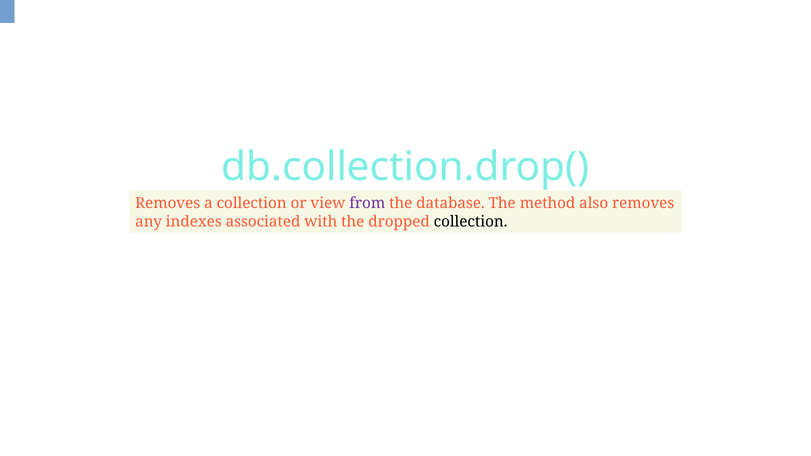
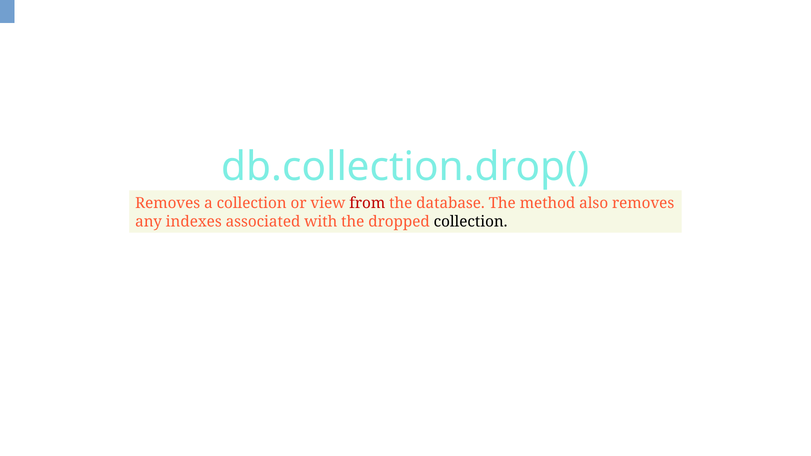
from colour: purple -> red
